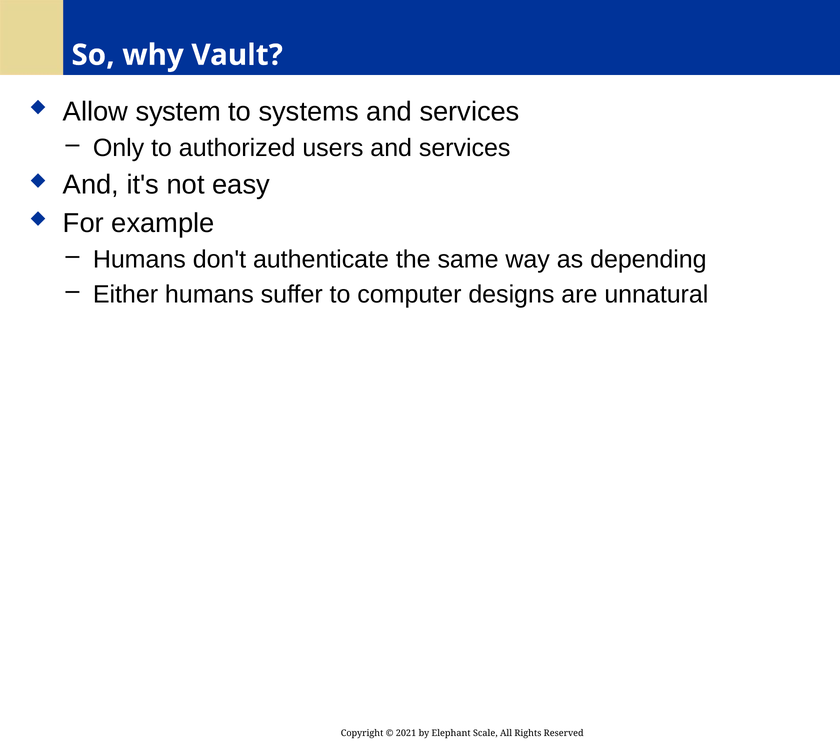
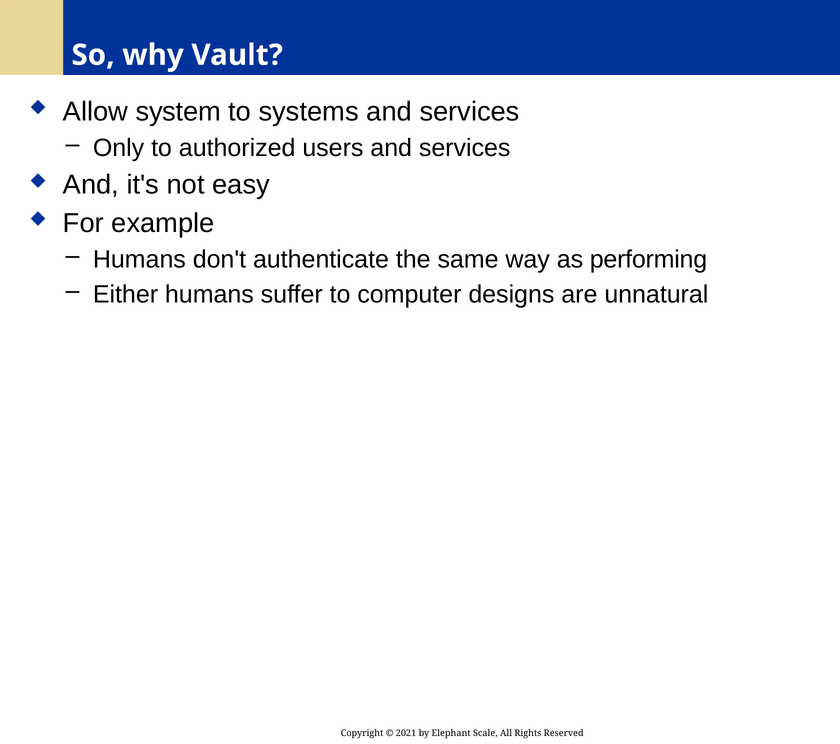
depending: depending -> performing
